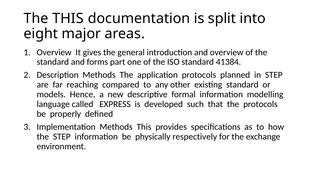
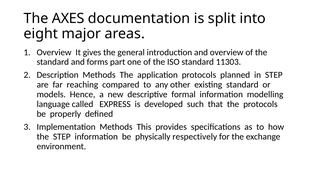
The THIS: THIS -> AXES
41384: 41384 -> 11303
